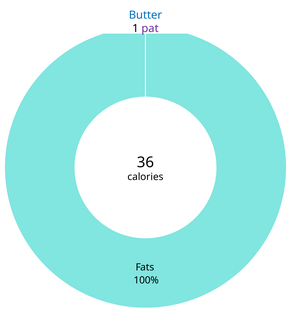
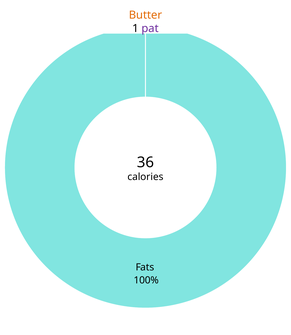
Butter colour: blue -> orange
